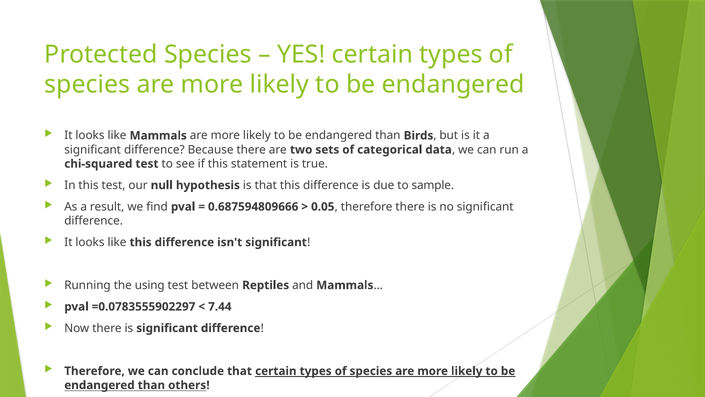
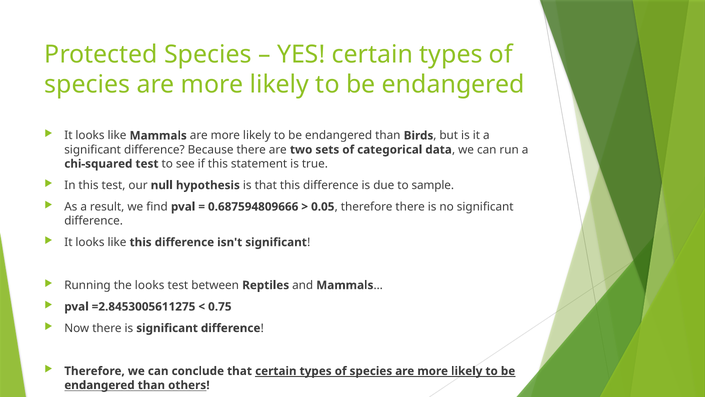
the using: using -> looks
=0.0783555902297: =0.0783555902297 -> =2.8453005611275
7.44: 7.44 -> 0.75
